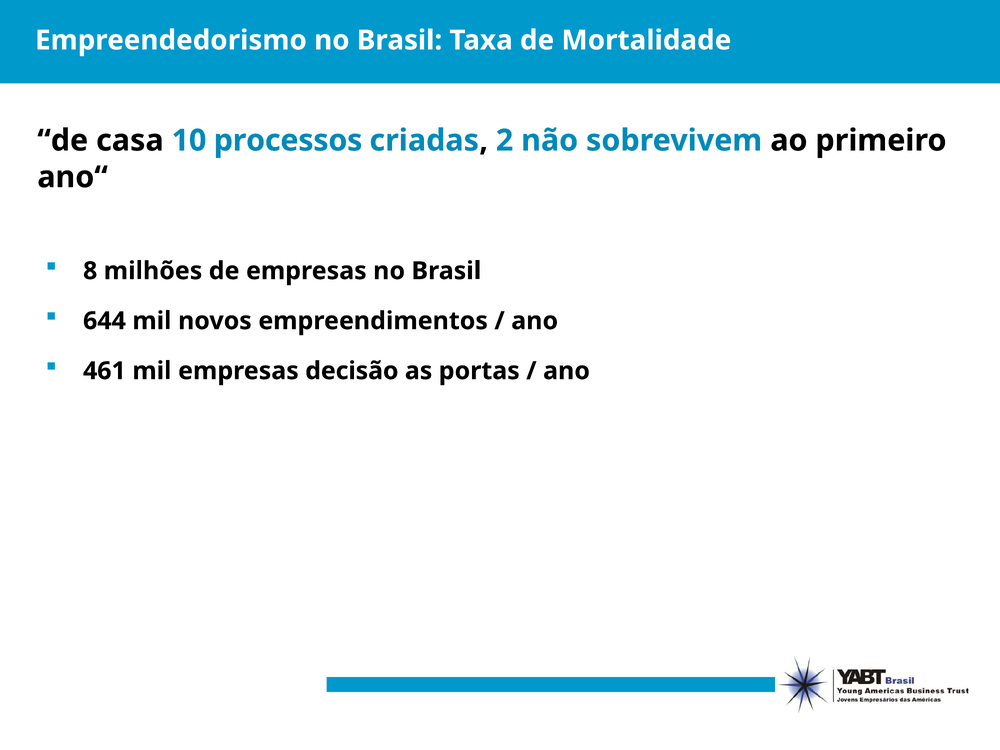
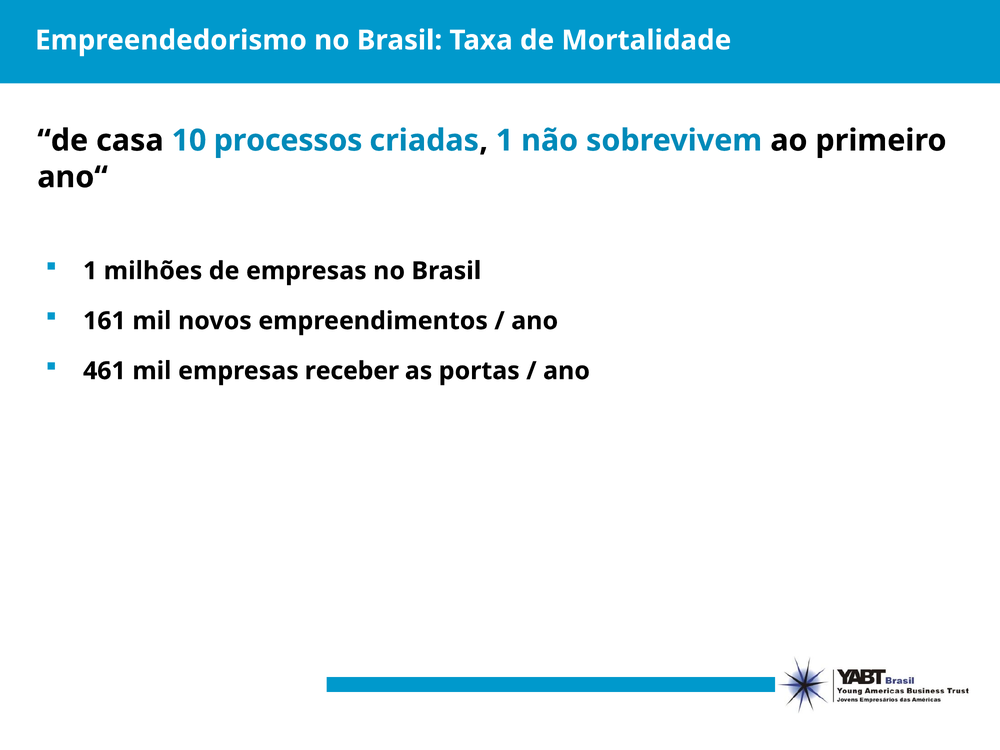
criadas 2: 2 -> 1
8 at (90, 271): 8 -> 1
644: 644 -> 161
decisão: decisão -> receber
